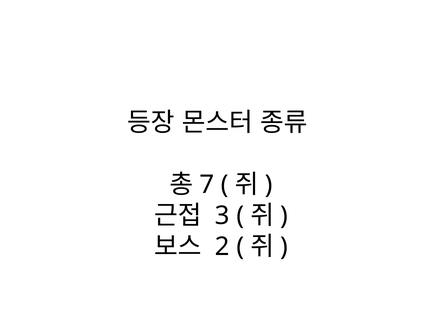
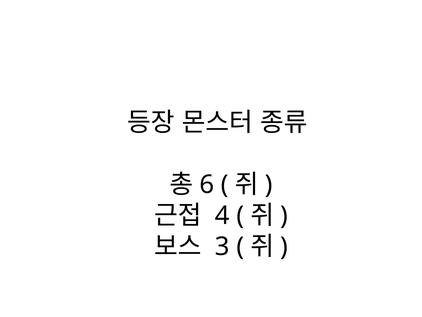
7: 7 -> 6
3: 3 -> 4
2: 2 -> 3
